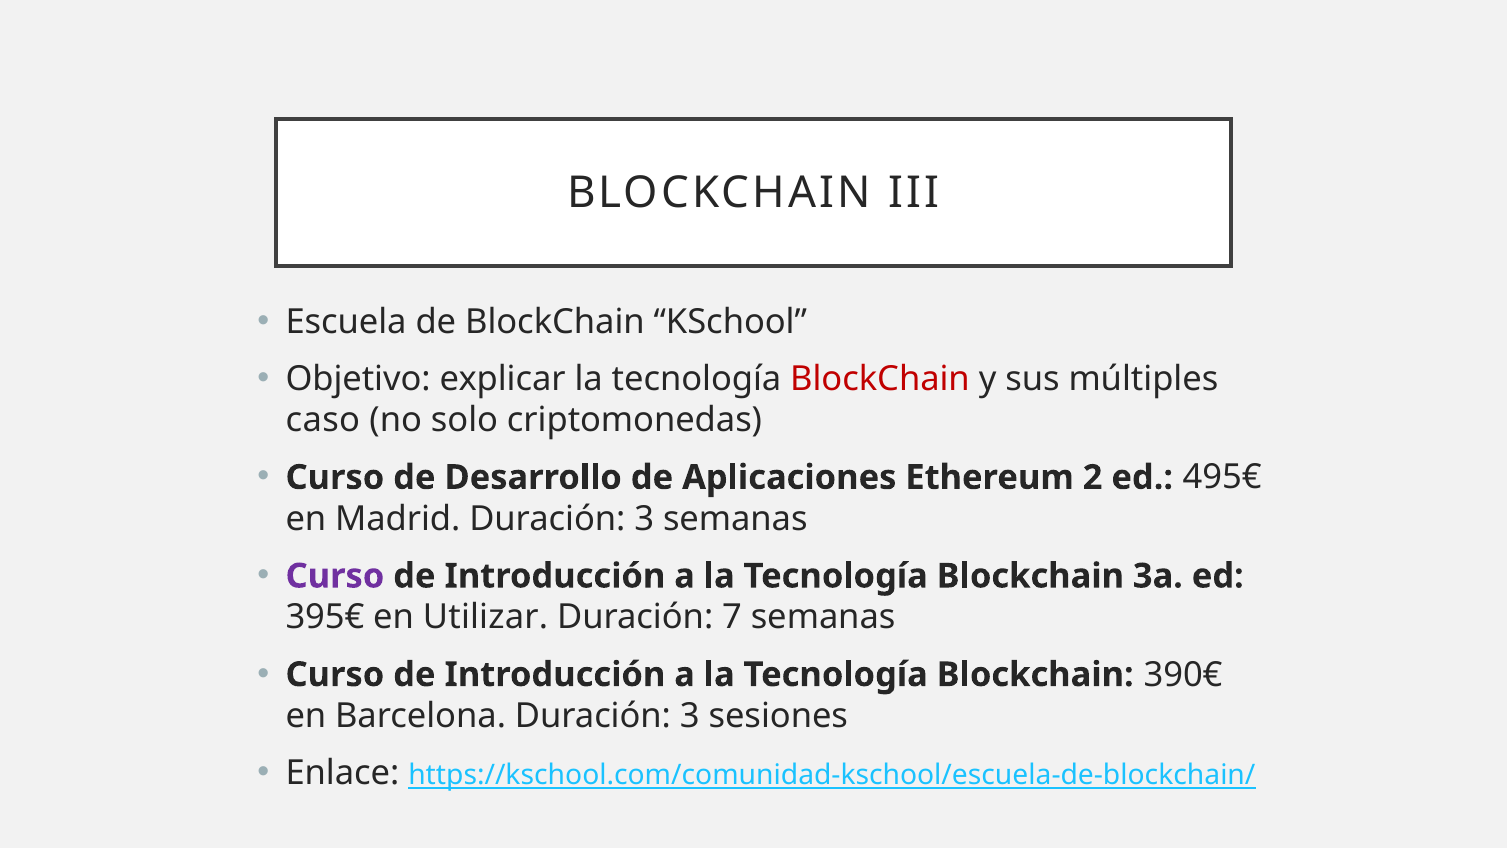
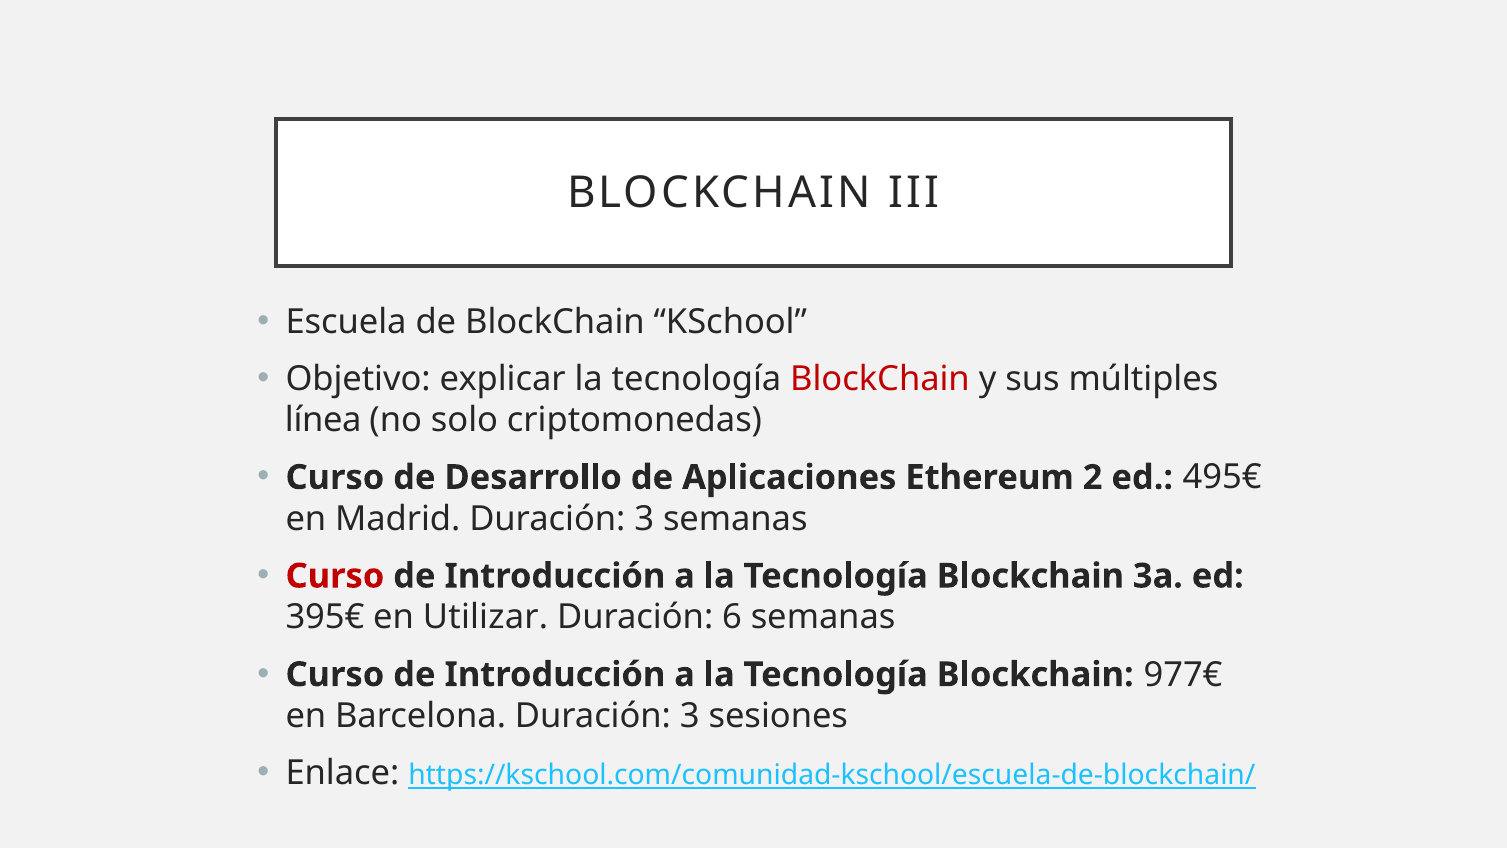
caso: caso -> línea
Curso at (335, 576) colour: purple -> red
7: 7 -> 6
390€: 390€ -> 977€
